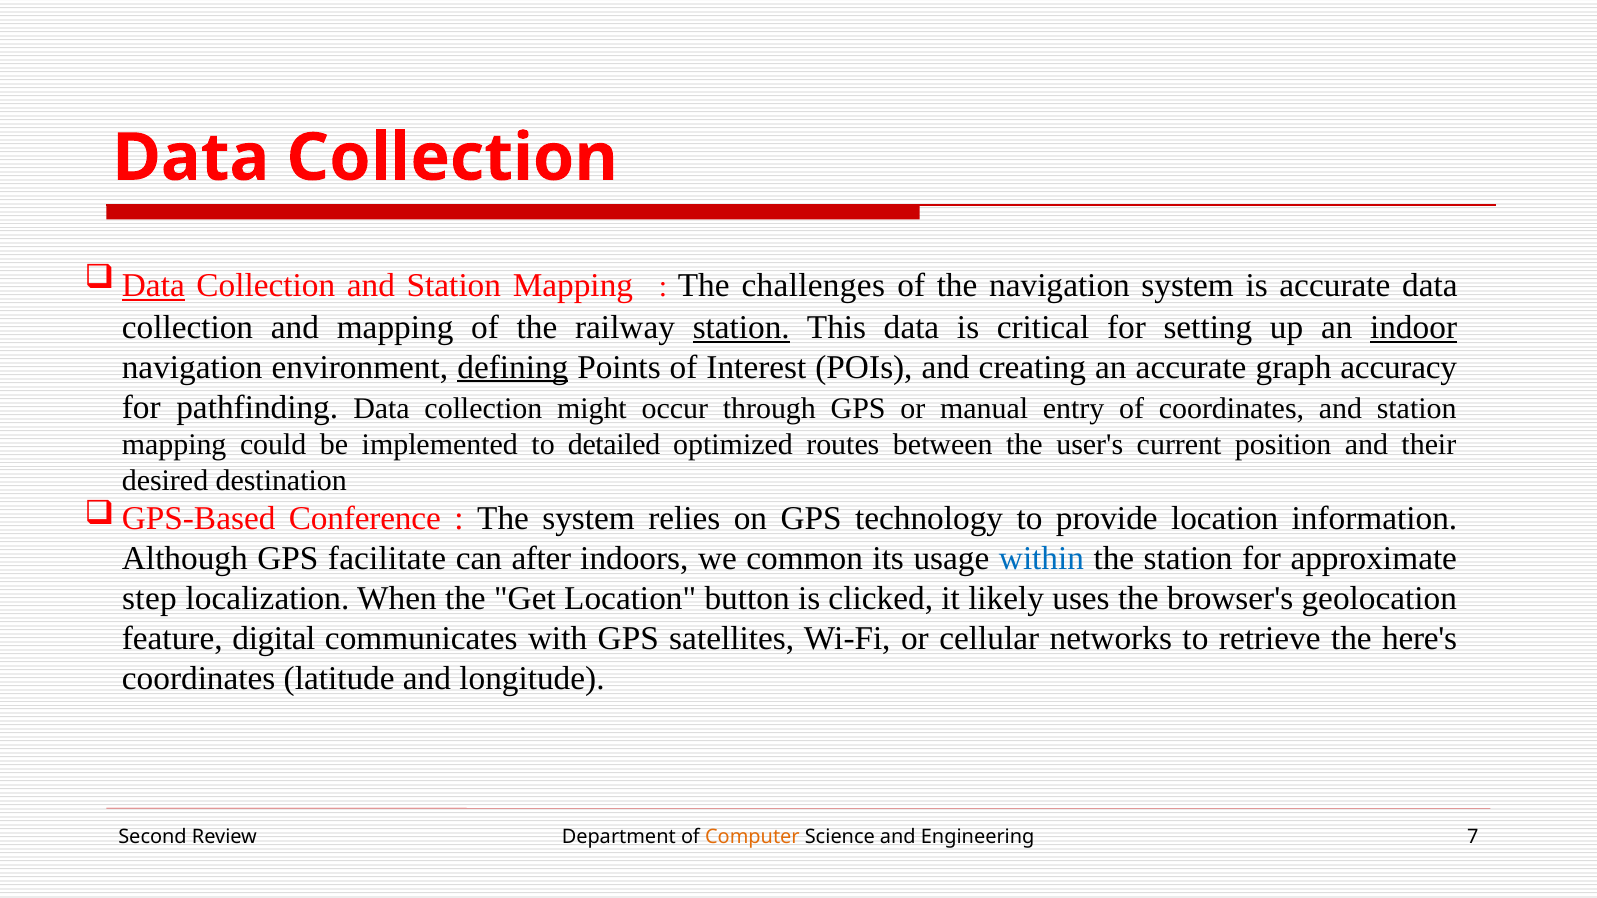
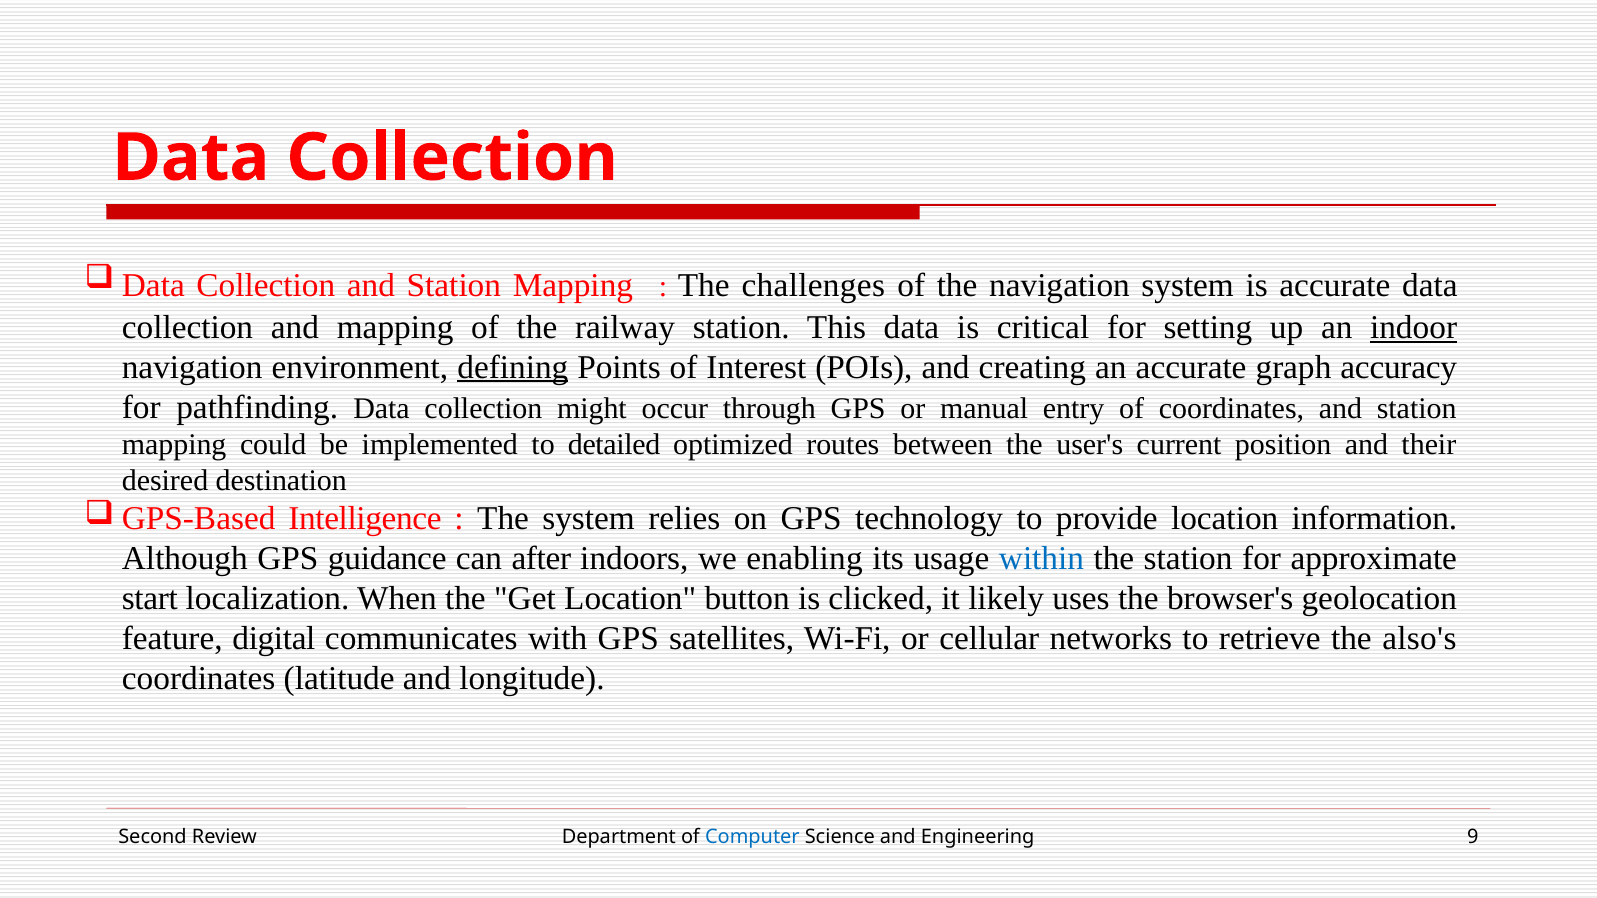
Data at (153, 286) underline: present -> none
station at (741, 327) underline: present -> none
Conference: Conference -> Intelligence
facilitate: facilitate -> guidance
common: common -> enabling
step: step -> start
here's: here's -> also's
Computer colour: orange -> blue
7: 7 -> 9
